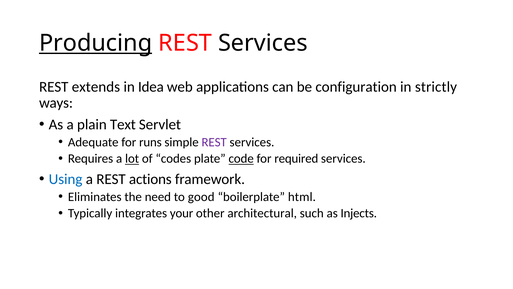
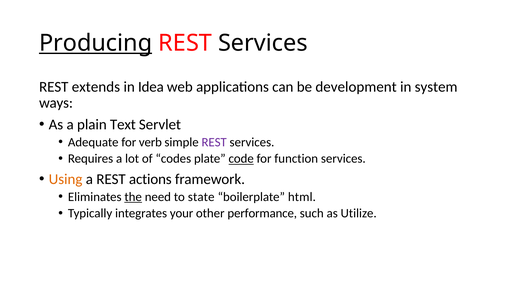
configuration: configuration -> development
strictly: strictly -> system
runs: runs -> verb
lot underline: present -> none
required: required -> function
Using colour: blue -> orange
the underline: none -> present
good: good -> state
architectural: architectural -> performance
Injects: Injects -> Utilize
